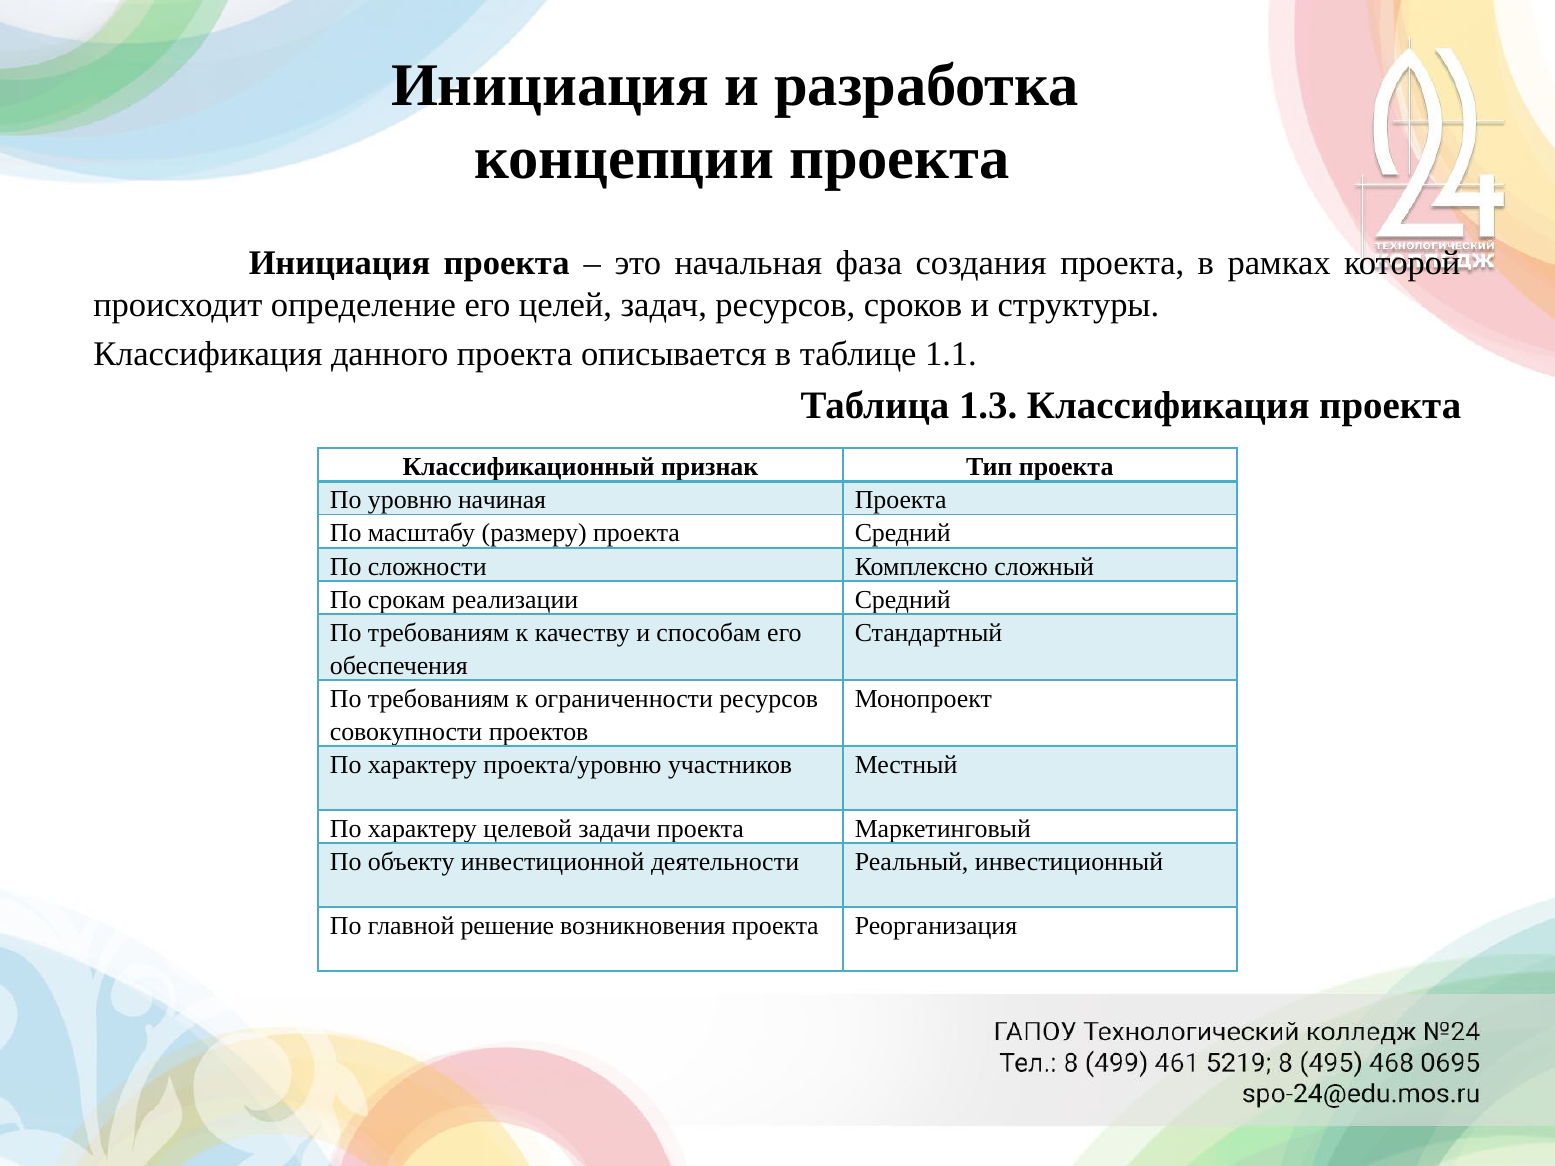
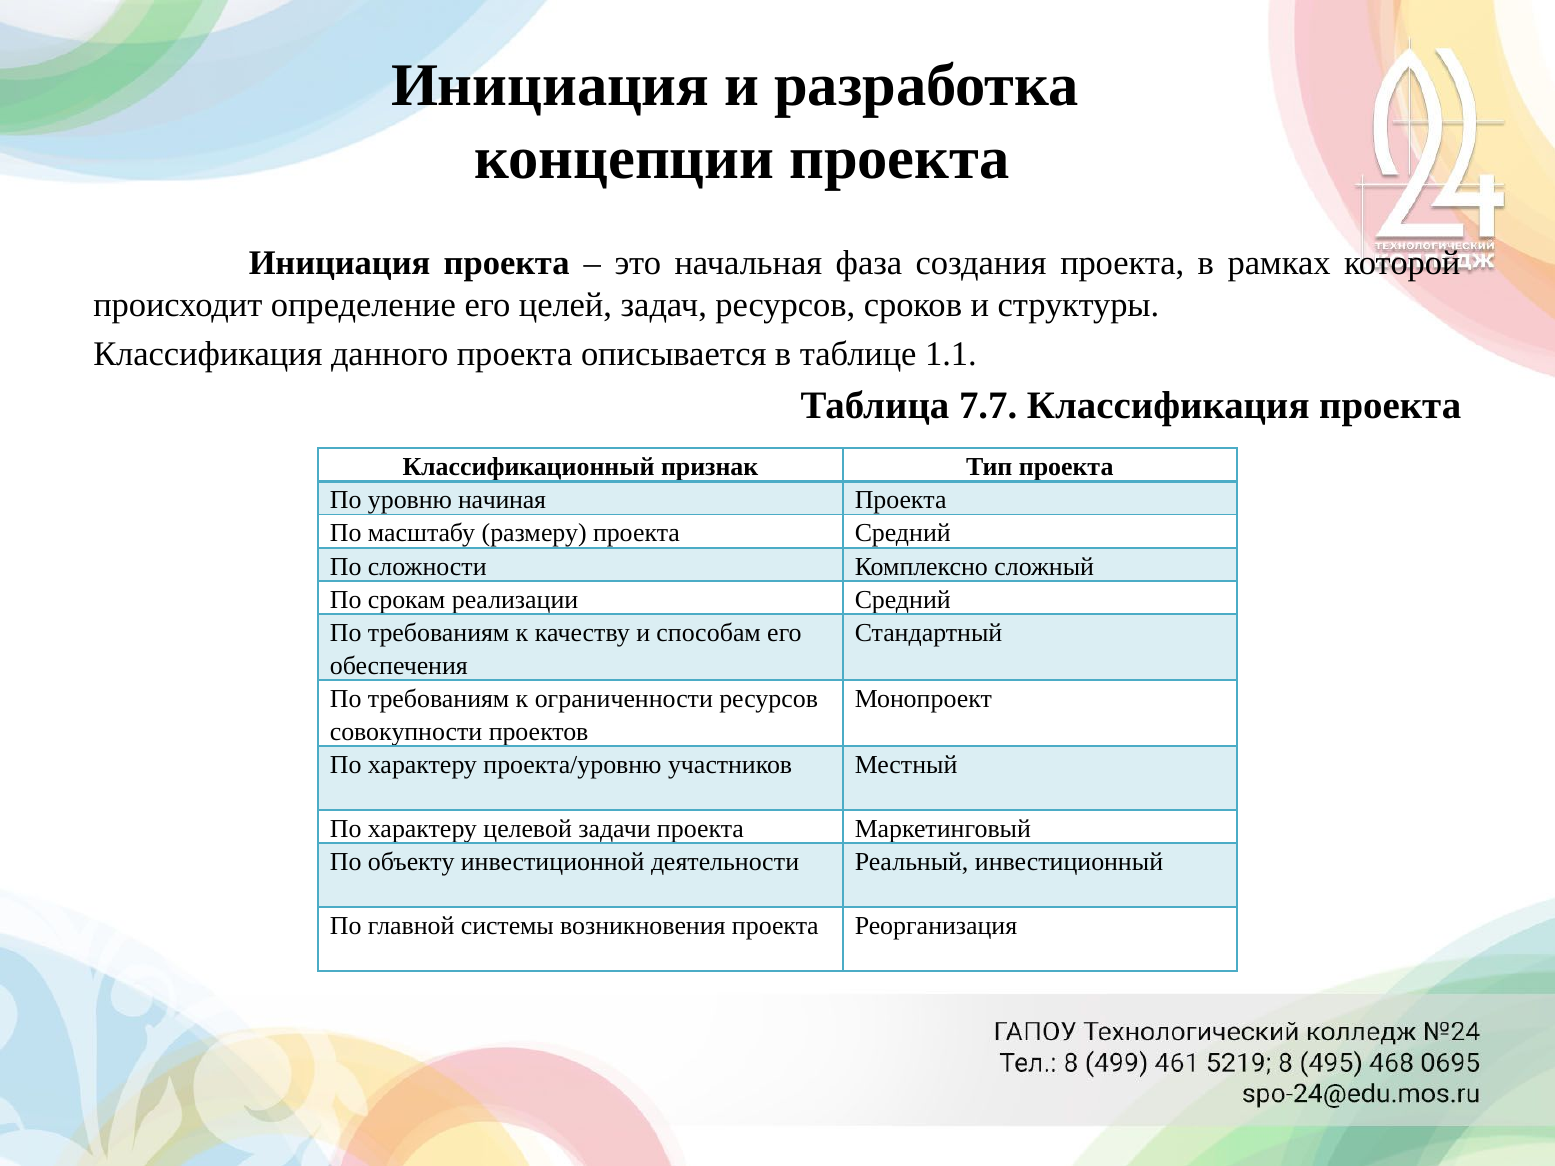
1.3: 1.3 -> 7.7
решение: решение -> системы
